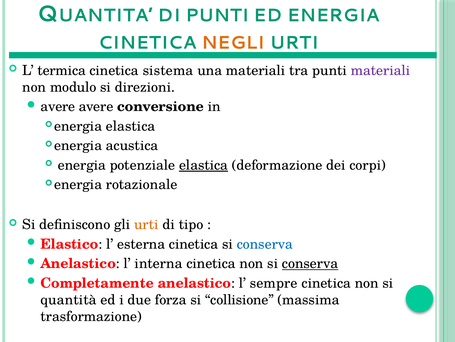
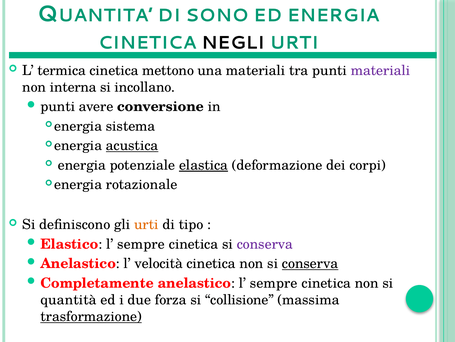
DI PUNTI: PUNTI -> SONO
NEGLI colour: orange -> black
sistema: sistema -> mettono
modulo: modulo -> interna
direzioni: direzioni -> incollano
avere at (58, 106): avere -> punti
elastica at (131, 126): elastica -> sistema
acustica underline: none -> present
Elastico l esterna: esterna -> sempre
conserva at (265, 244) colour: blue -> purple
interna: interna -> velocità
trasformazione underline: none -> present
